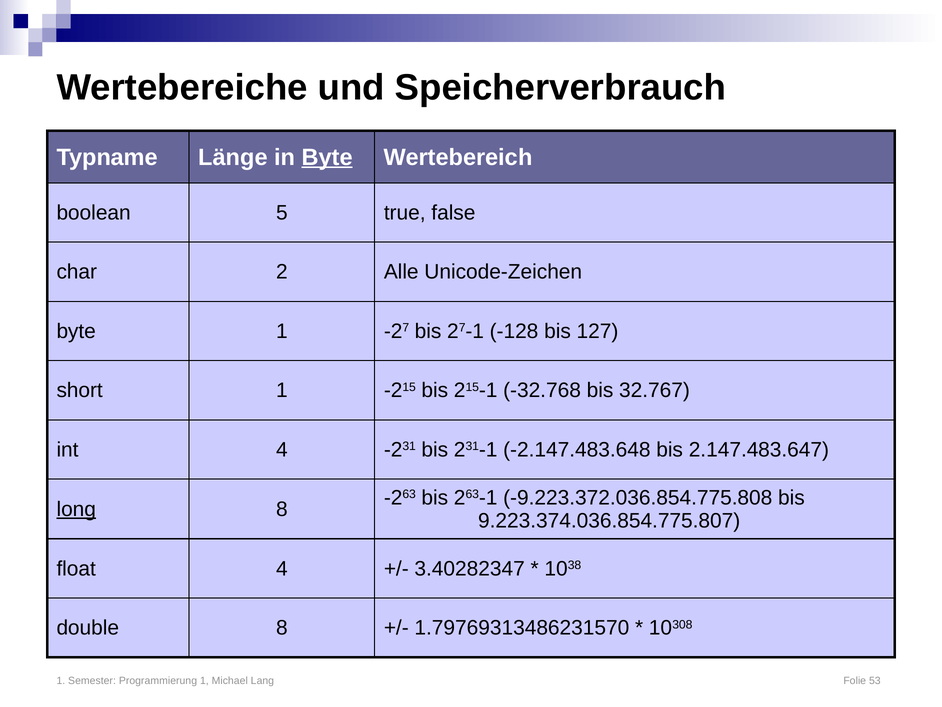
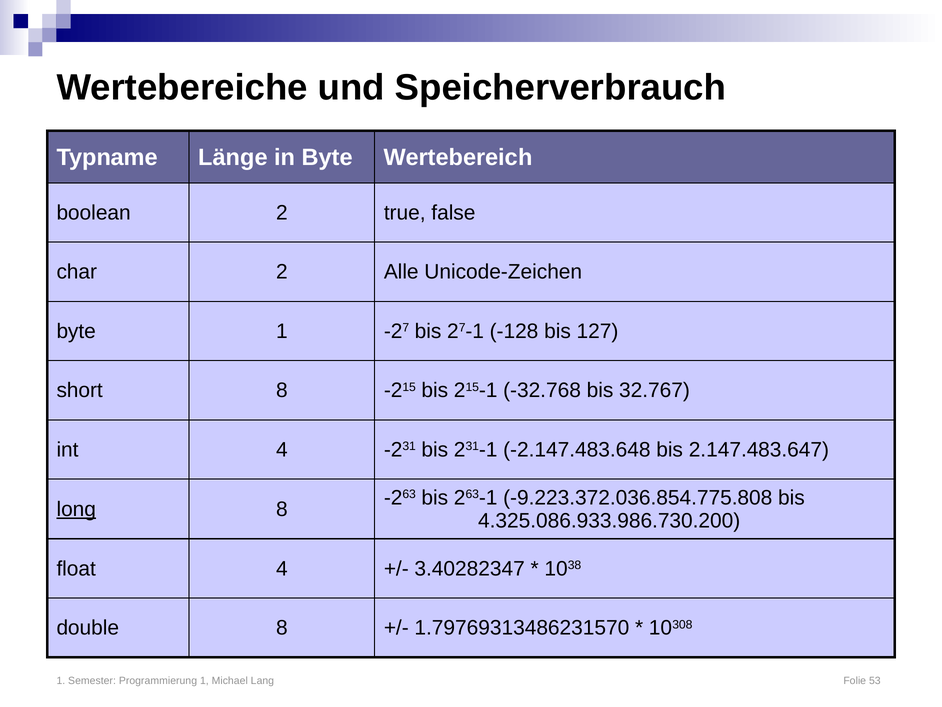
Byte at (327, 157) underline: present -> none
boolean 5: 5 -> 2
short 1: 1 -> 8
9.223.374.036.854.775.807: 9.223.374.036.854.775.807 -> 4.325.086.933.986.730.200
